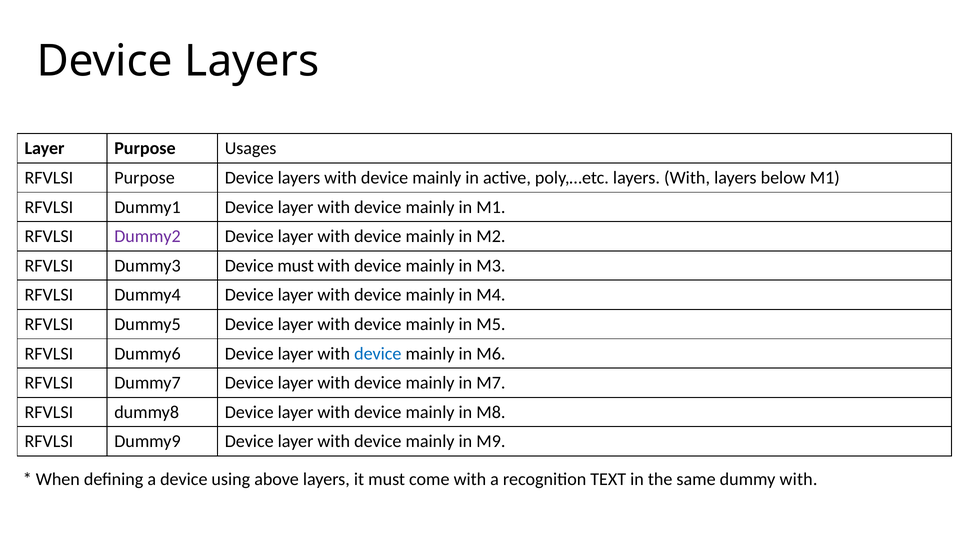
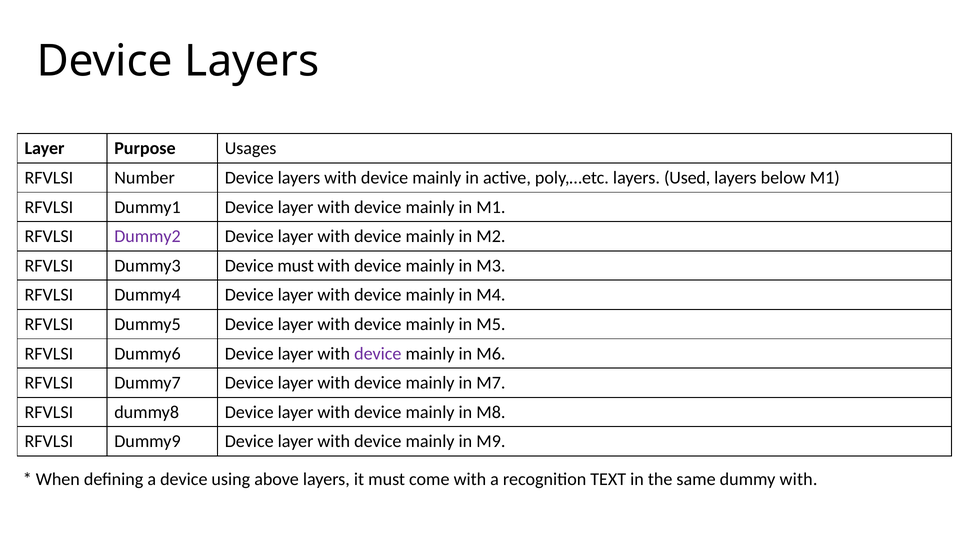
RFVLSI Purpose: Purpose -> Number
poly,…etc layers With: With -> Used
device at (378, 354) colour: blue -> purple
